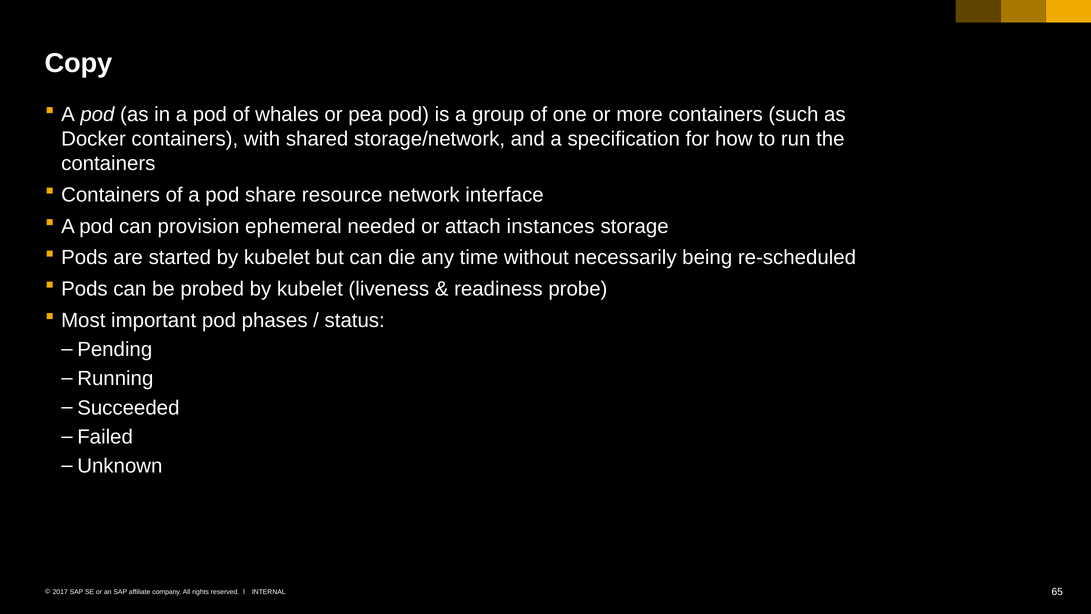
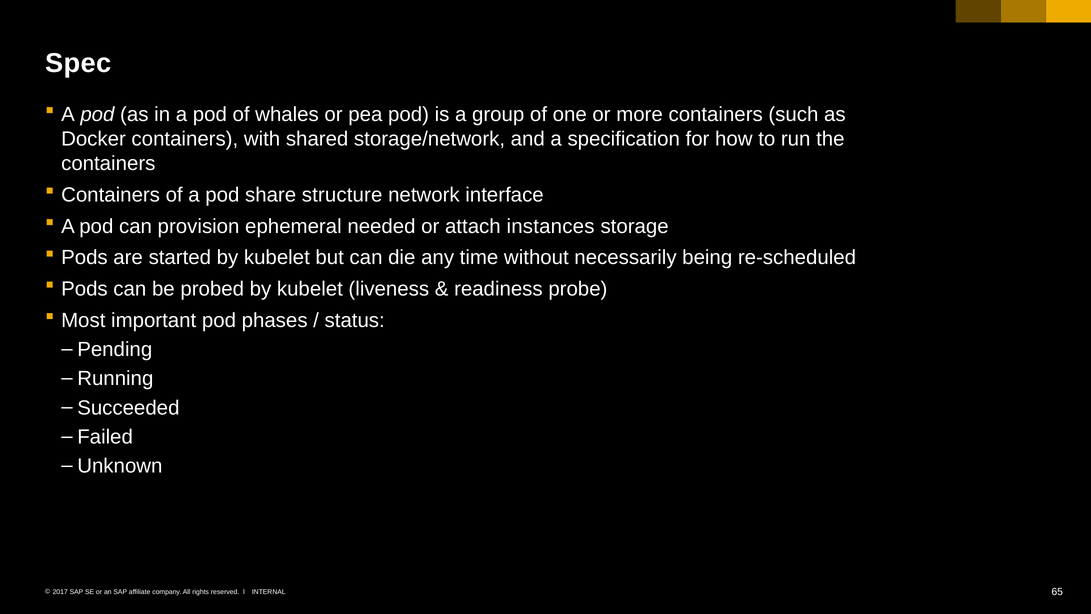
Copy: Copy -> Spec
resource: resource -> structure
